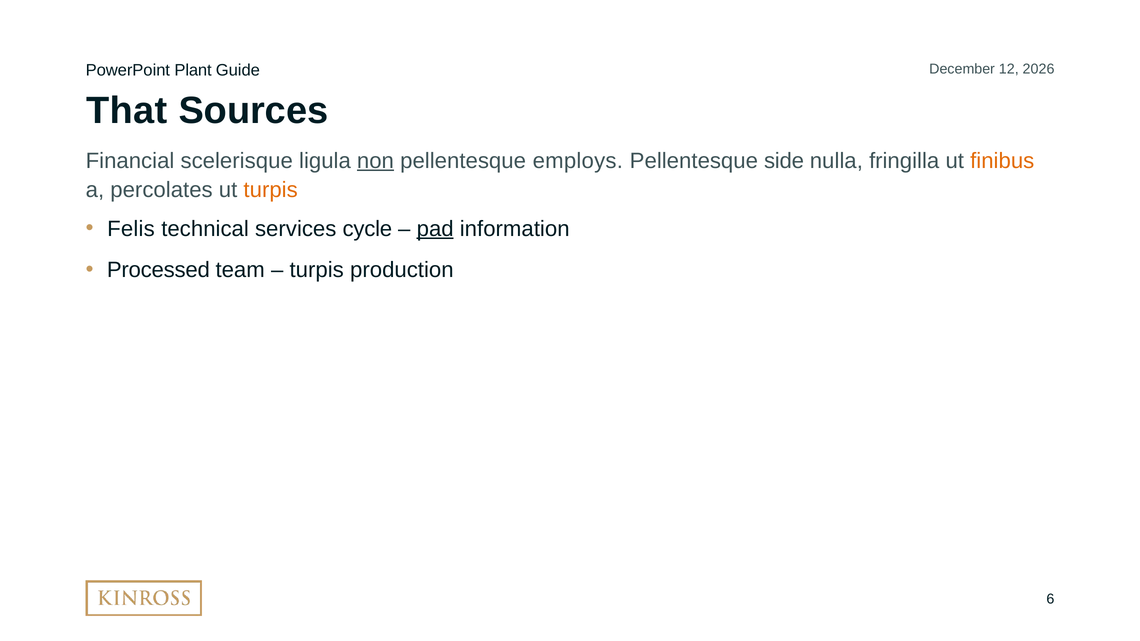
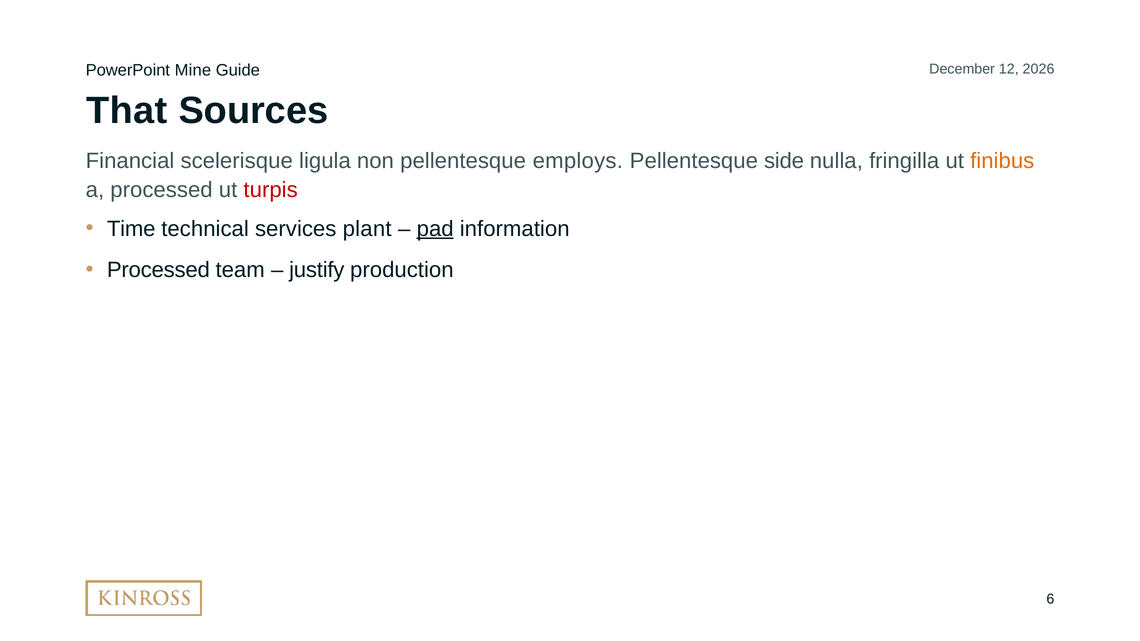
Plant: Plant -> Mine
non underline: present -> none
a percolates: percolates -> processed
turpis at (271, 190) colour: orange -> red
Felis: Felis -> Time
cycle: cycle -> plant
turpis at (317, 270): turpis -> justify
